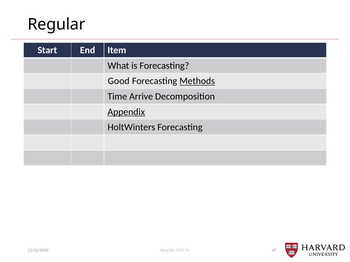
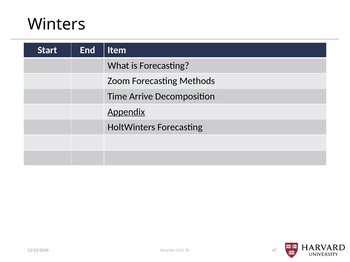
Regular: Regular -> Winters
Good: Good -> Zoom
Methods underline: present -> none
